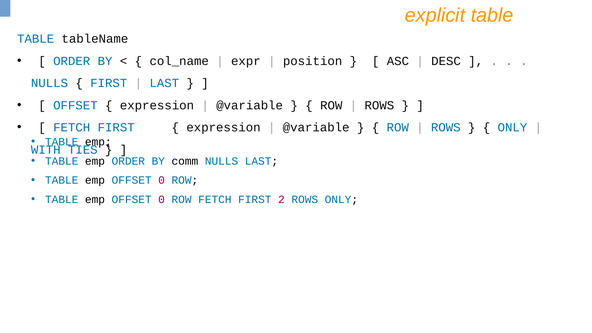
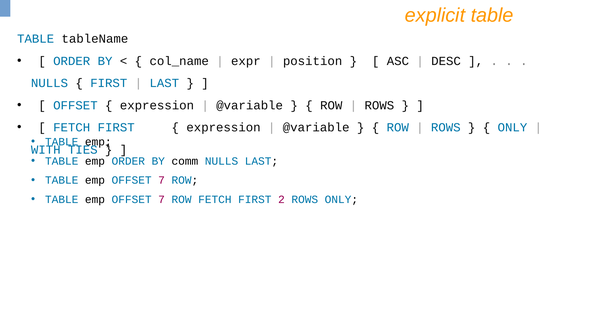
0 at (162, 180): 0 -> 7
0 at (162, 200): 0 -> 7
